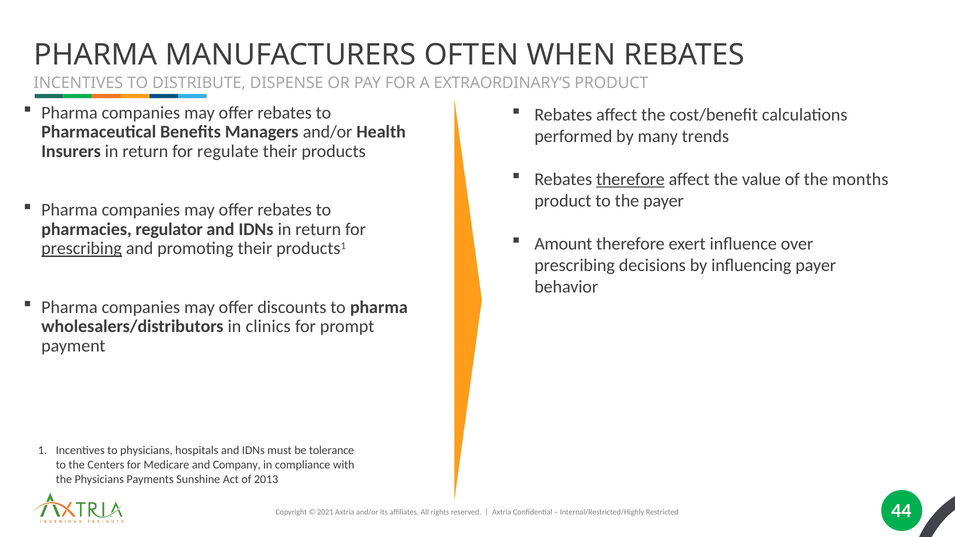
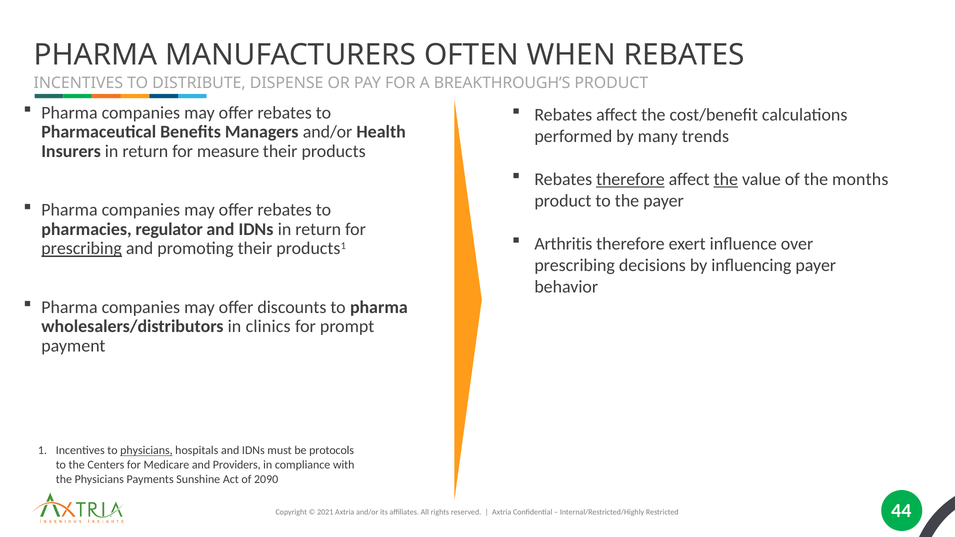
EXTRAORDINARY’S: EXTRAORDINARY’S -> BREAKTHROUGH’S
regulate: regulate -> measure
the at (726, 180) underline: none -> present
Amount: Amount -> Arthritis
physicians at (146, 451) underline: none -> present
tolerance: tolerance -> protocols
Company: Company -> Providers
2013: 2013 -> 2090
